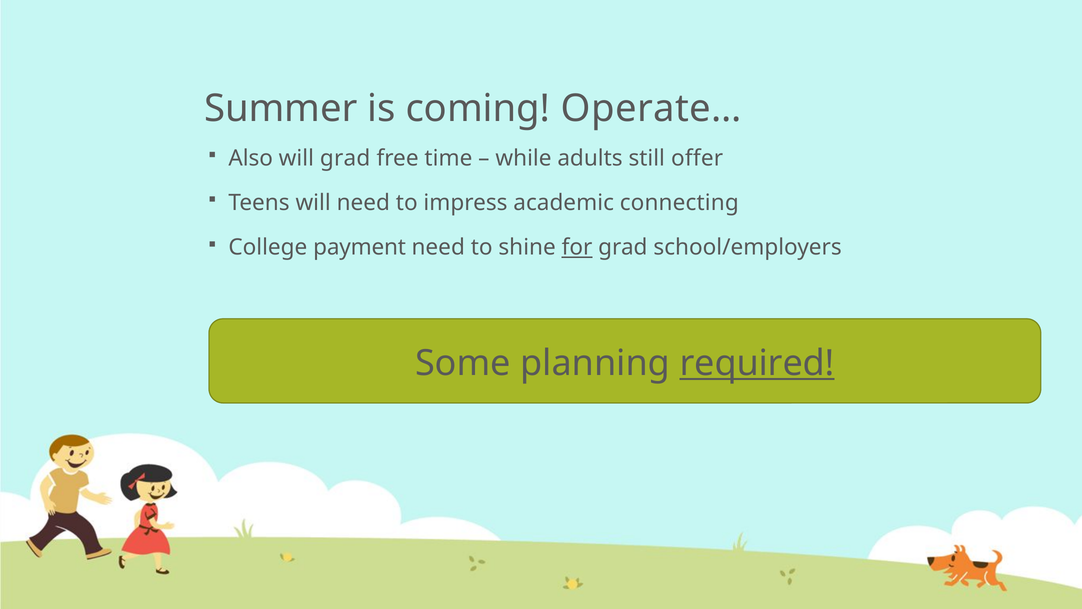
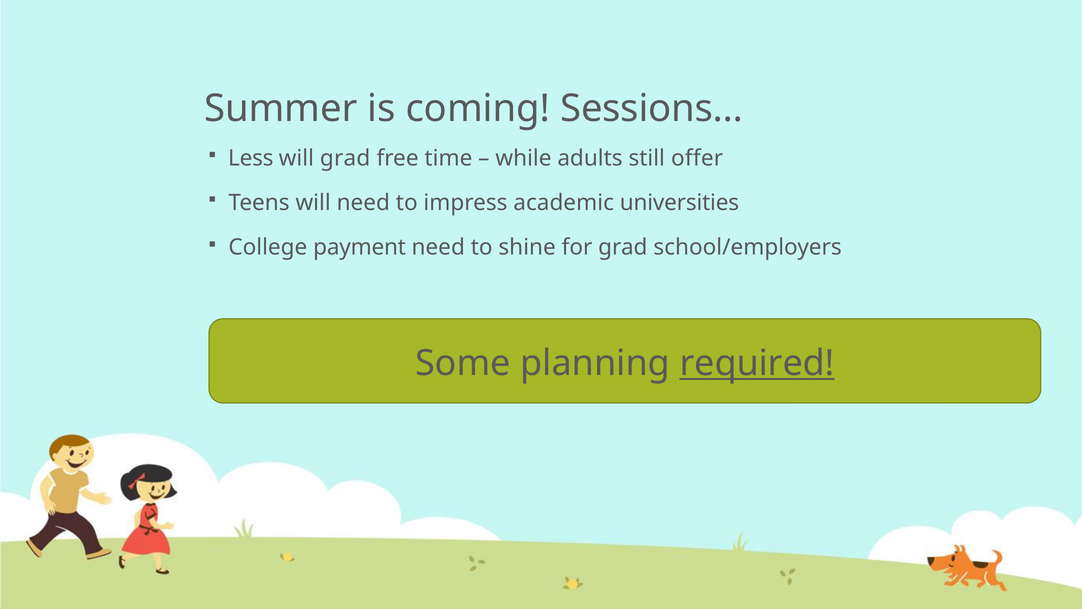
Operate…: Operate… -> Sessions…
Also: Also -> Less
connecting: connecting -> universities
for underline: present -> none
